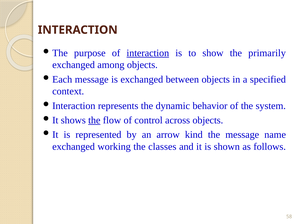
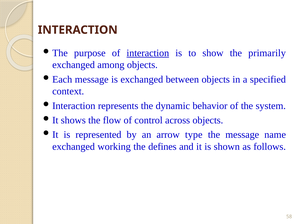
the at (94, 120) underline: present -> none
kind: kind -> type
classes: classes -> defines
